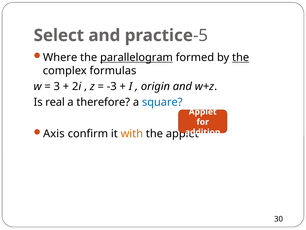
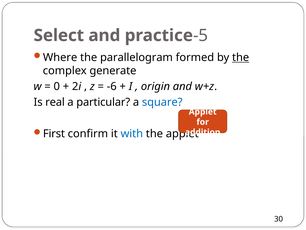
parallelogram underline: present -> none
formulas: formulas -> generate
3: 3 -> 0
-3: -3 -> -6
therefore: therefore -> particular
Axis: Axis -> First
with colour: orange -> blue
